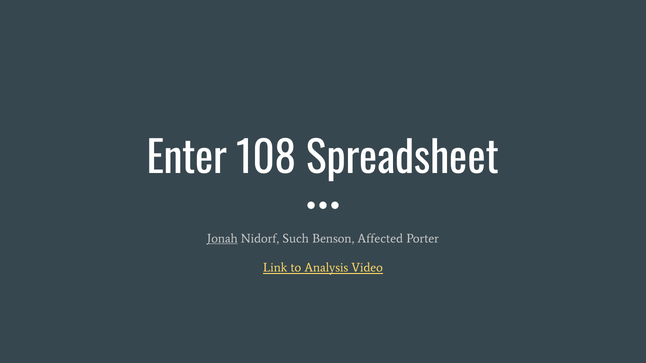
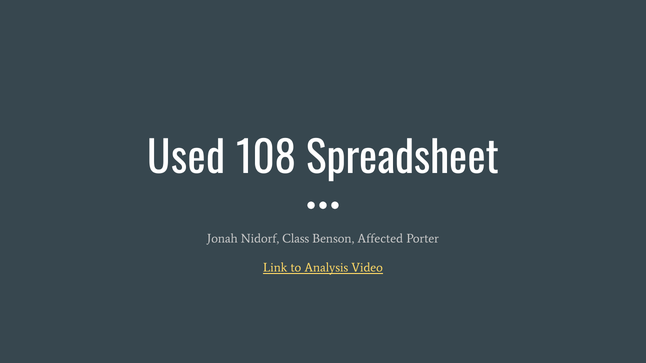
Enter: Enter -> Used
Jonah underline: present -> none
Such: Such -> Class
